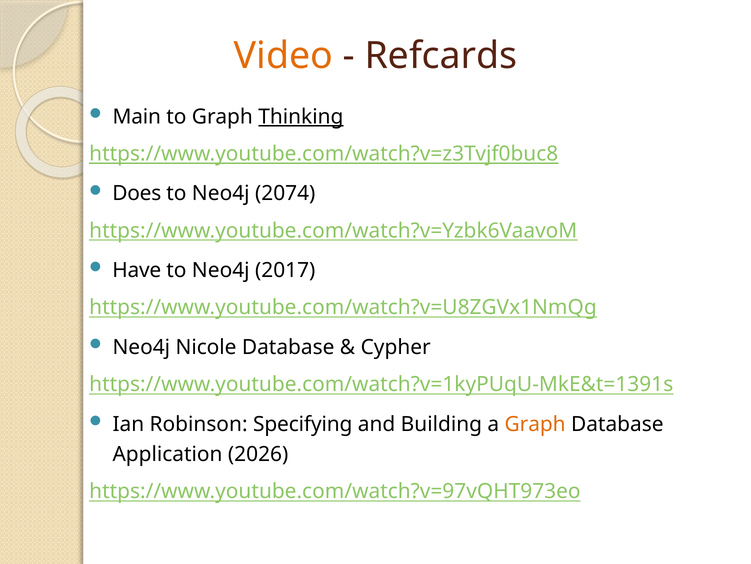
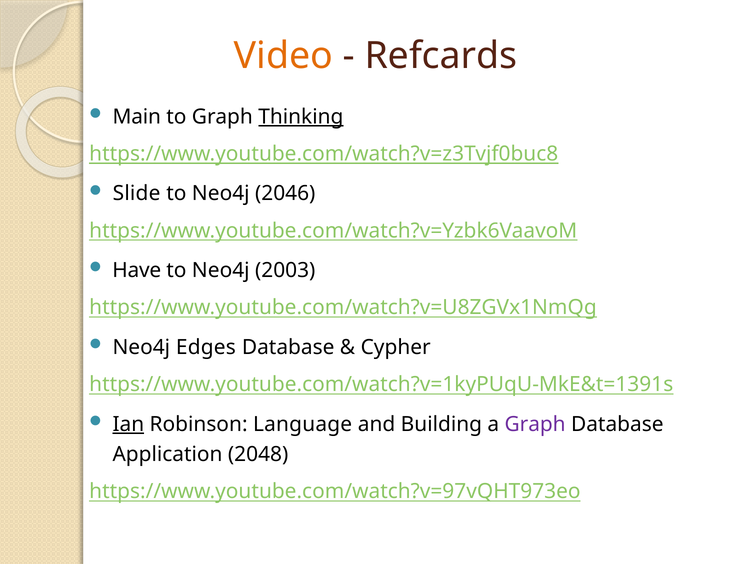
Does: Does -> Slide
2074: 2074 -> 2046
2017: 2017 -> 2003
Nicole: Nicole -> Edges
Ian underline: none -> present
Specifying: Specifying -> Language
Graph at (535, 424) colour: orange -> purple
2026: 2026 -> 2048
